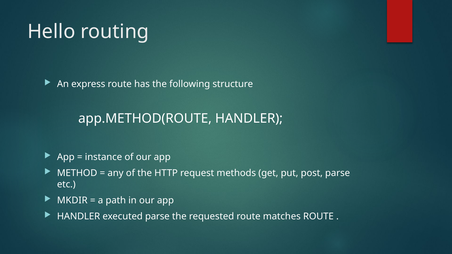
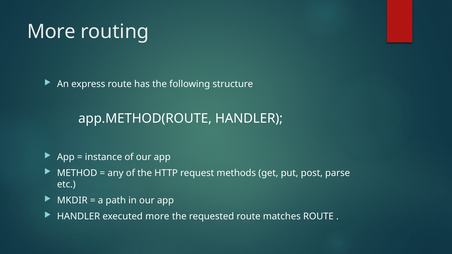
Hello at (51, 32): Hello -> More
executed parse: parse -> more
